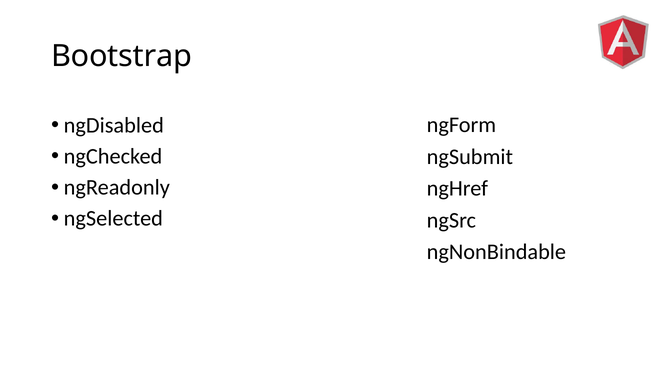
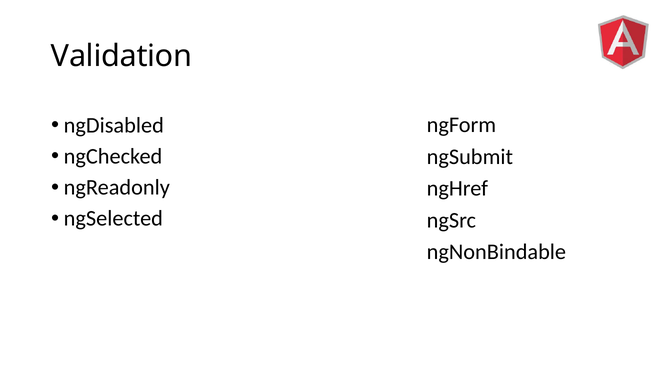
Bootstrap: Bootstrap -> Validation
